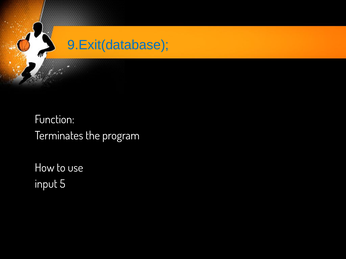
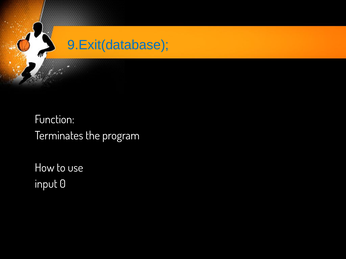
5: 5 -> 0
